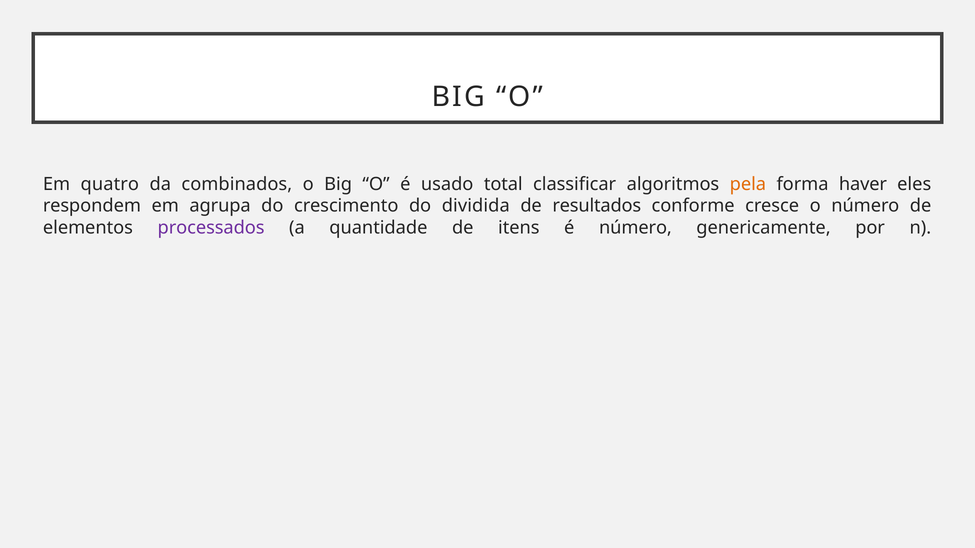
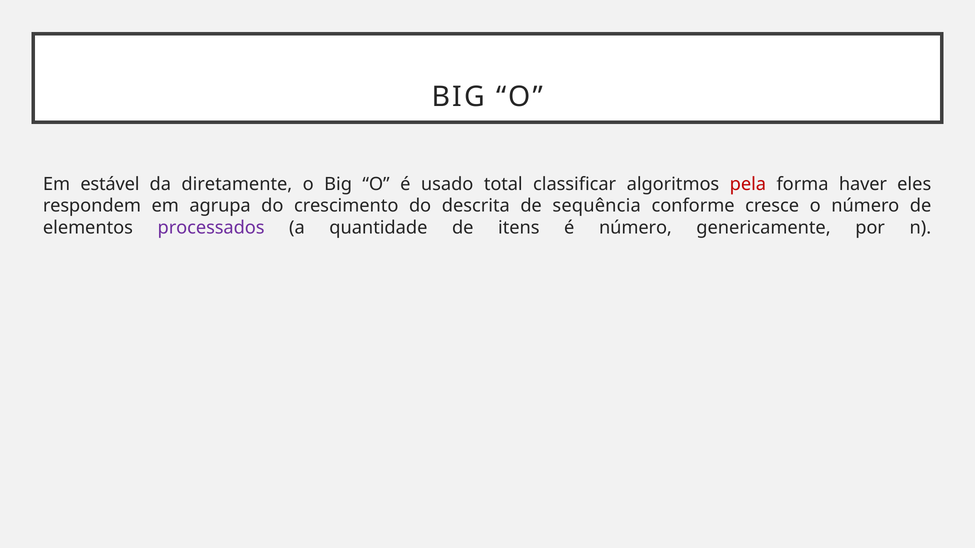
quatro: quatro -> estável
combinados: combinados -> diretamente
pela colour: orange -> red
dividida: dividida -> descrita
resultados: resultados -> sequência
